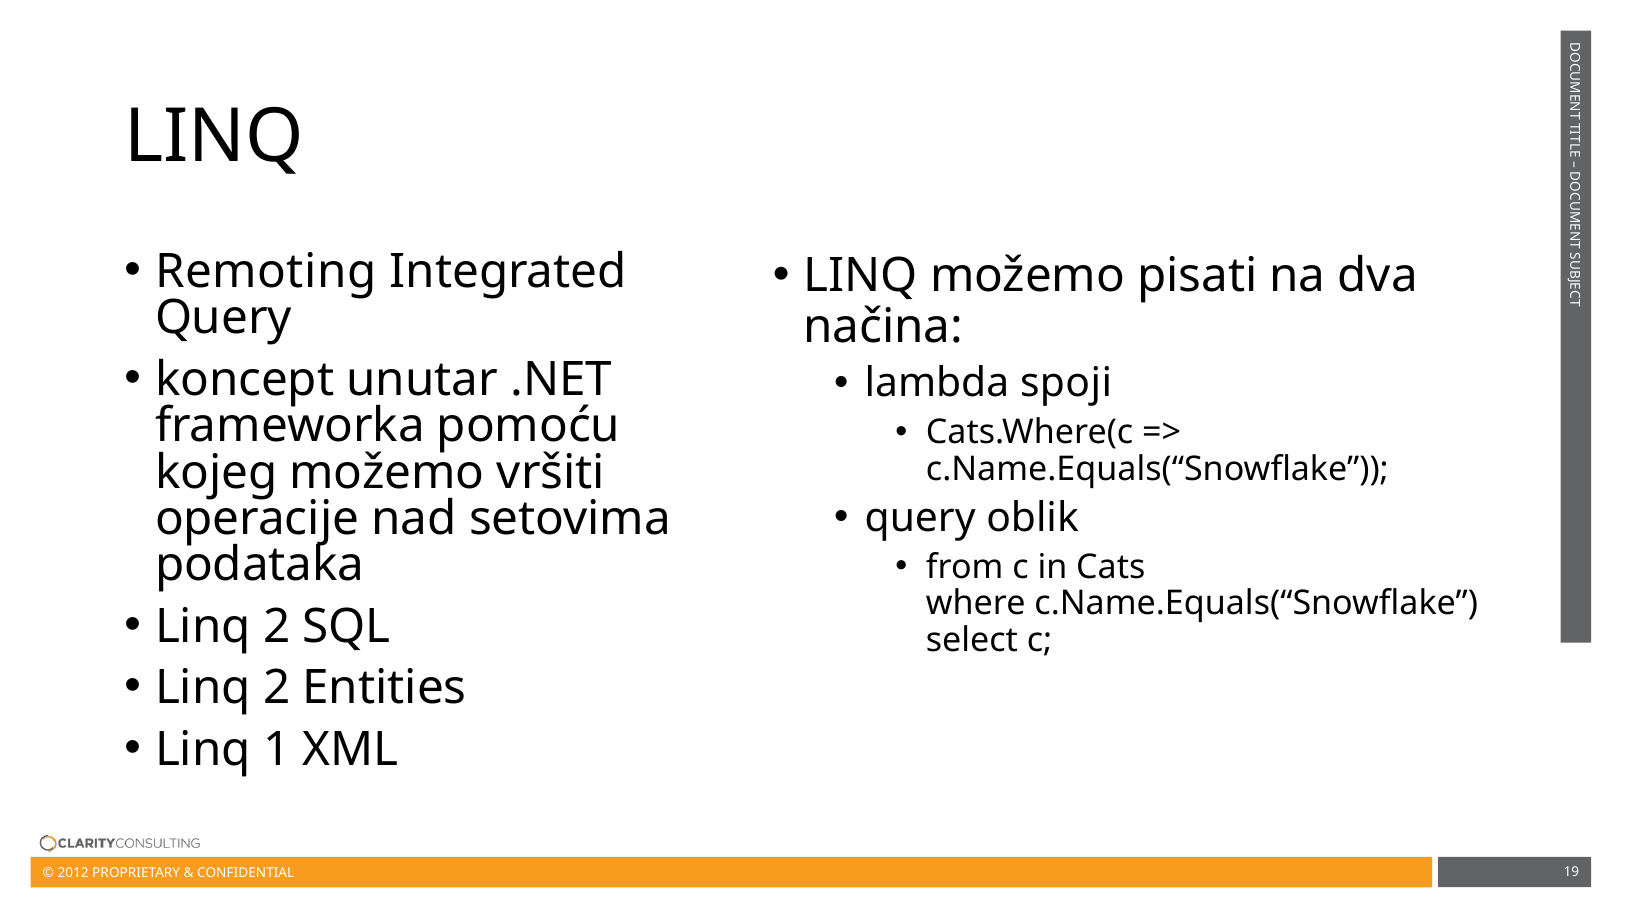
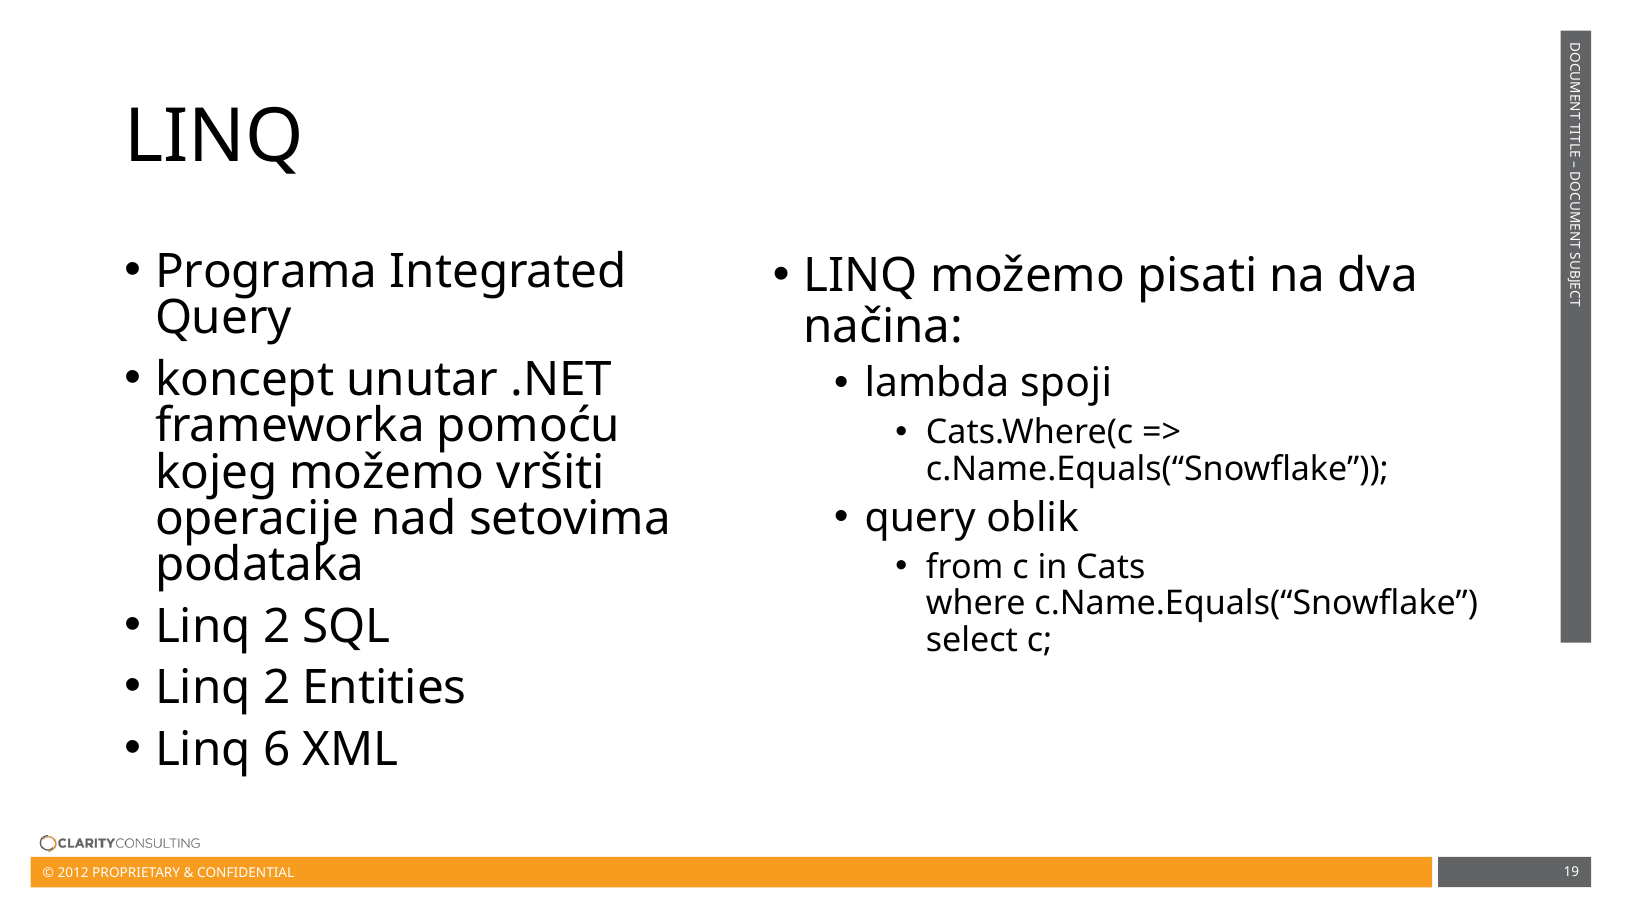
Remoting: Remoting -> Programa
1: 1 -> 6
